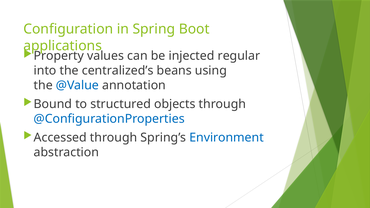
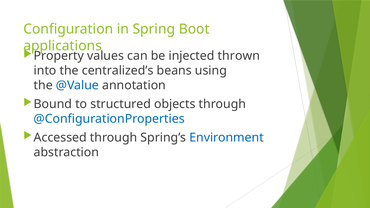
regular: regular -> thrown
